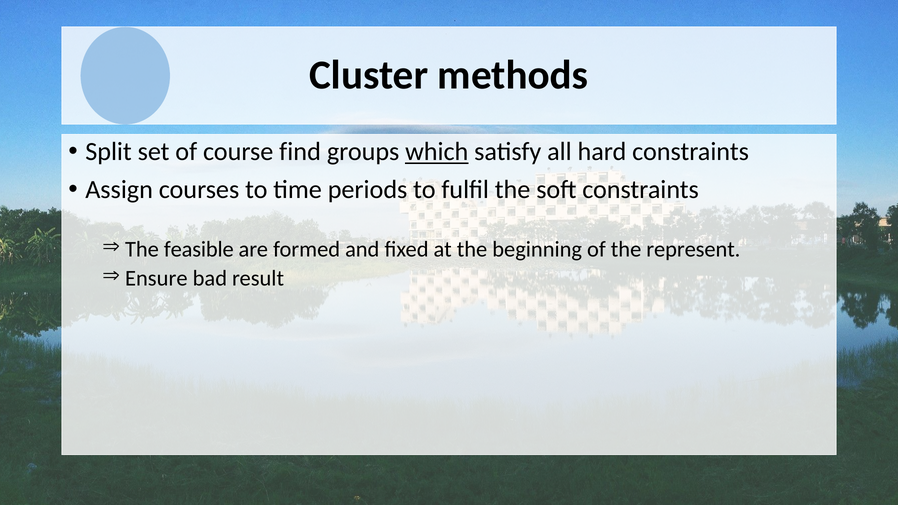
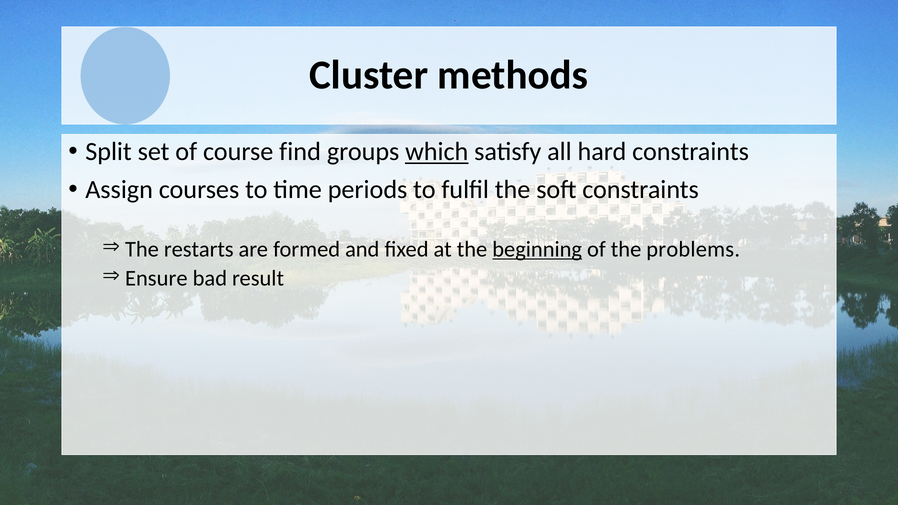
feasible: feasible -> restarts
beginning underline: none -> present
represent: represent -> problems
